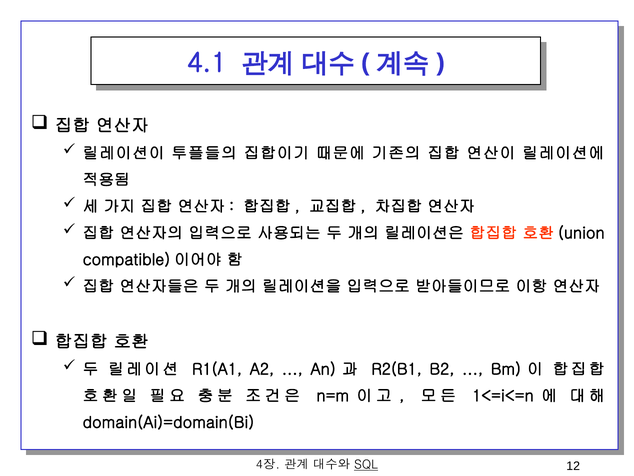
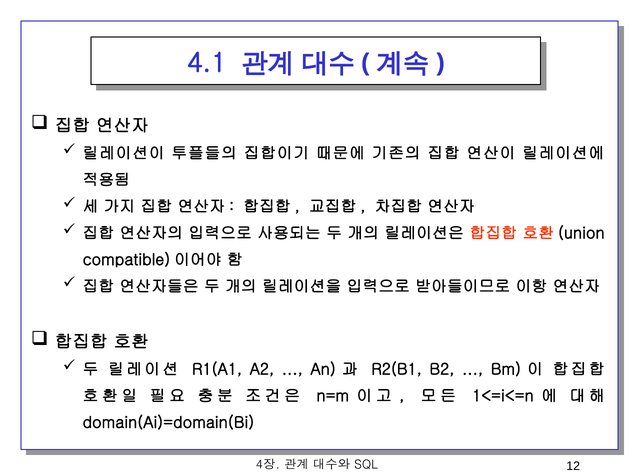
SQL underline: present -> none
